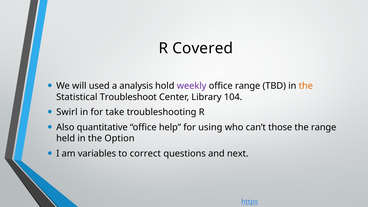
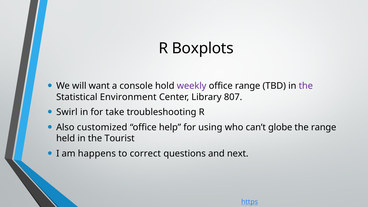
Covered: Covered -> Boxplots
used: used -> want
analysis: analysis -> console
the at (306, 86) colour: orange -> purple
Troubleshoot: Troubleshoot -> Environment
104: 104 -> 807
quantitative: quantitative -> customized
those: those -> globe
Option: Option -> Tourist
variables: variables -> happens
